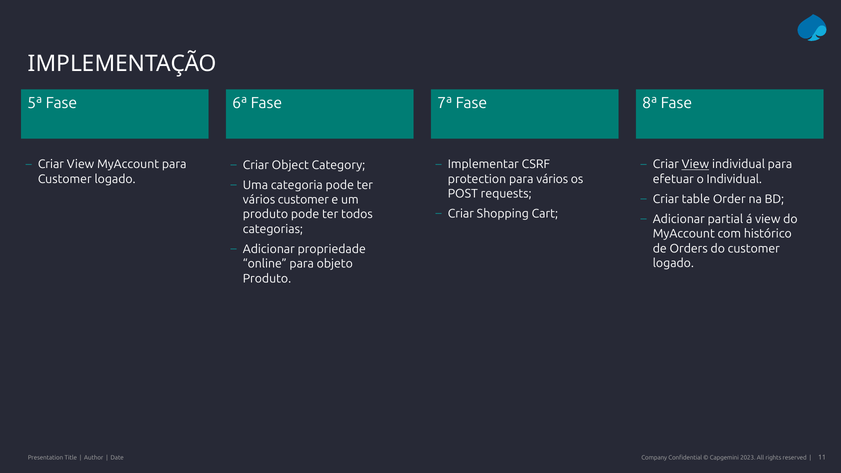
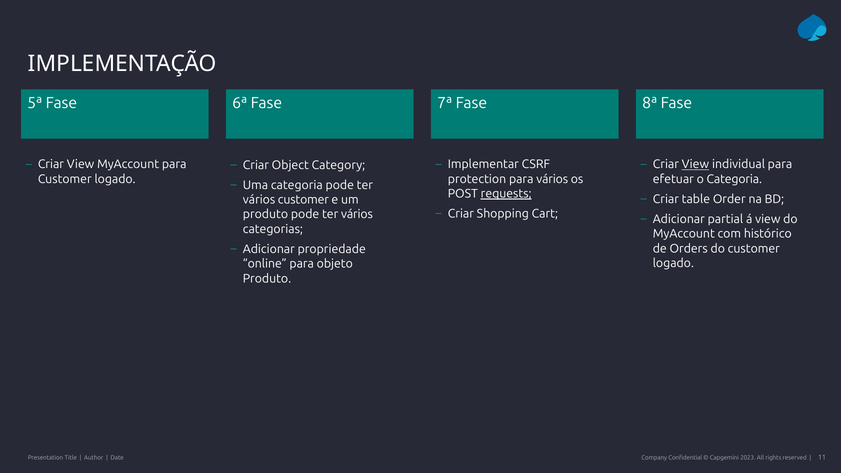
o Individual: Individual -> Categoria
requests underline: none -> present
produto pode ter todos: todos -> vários
